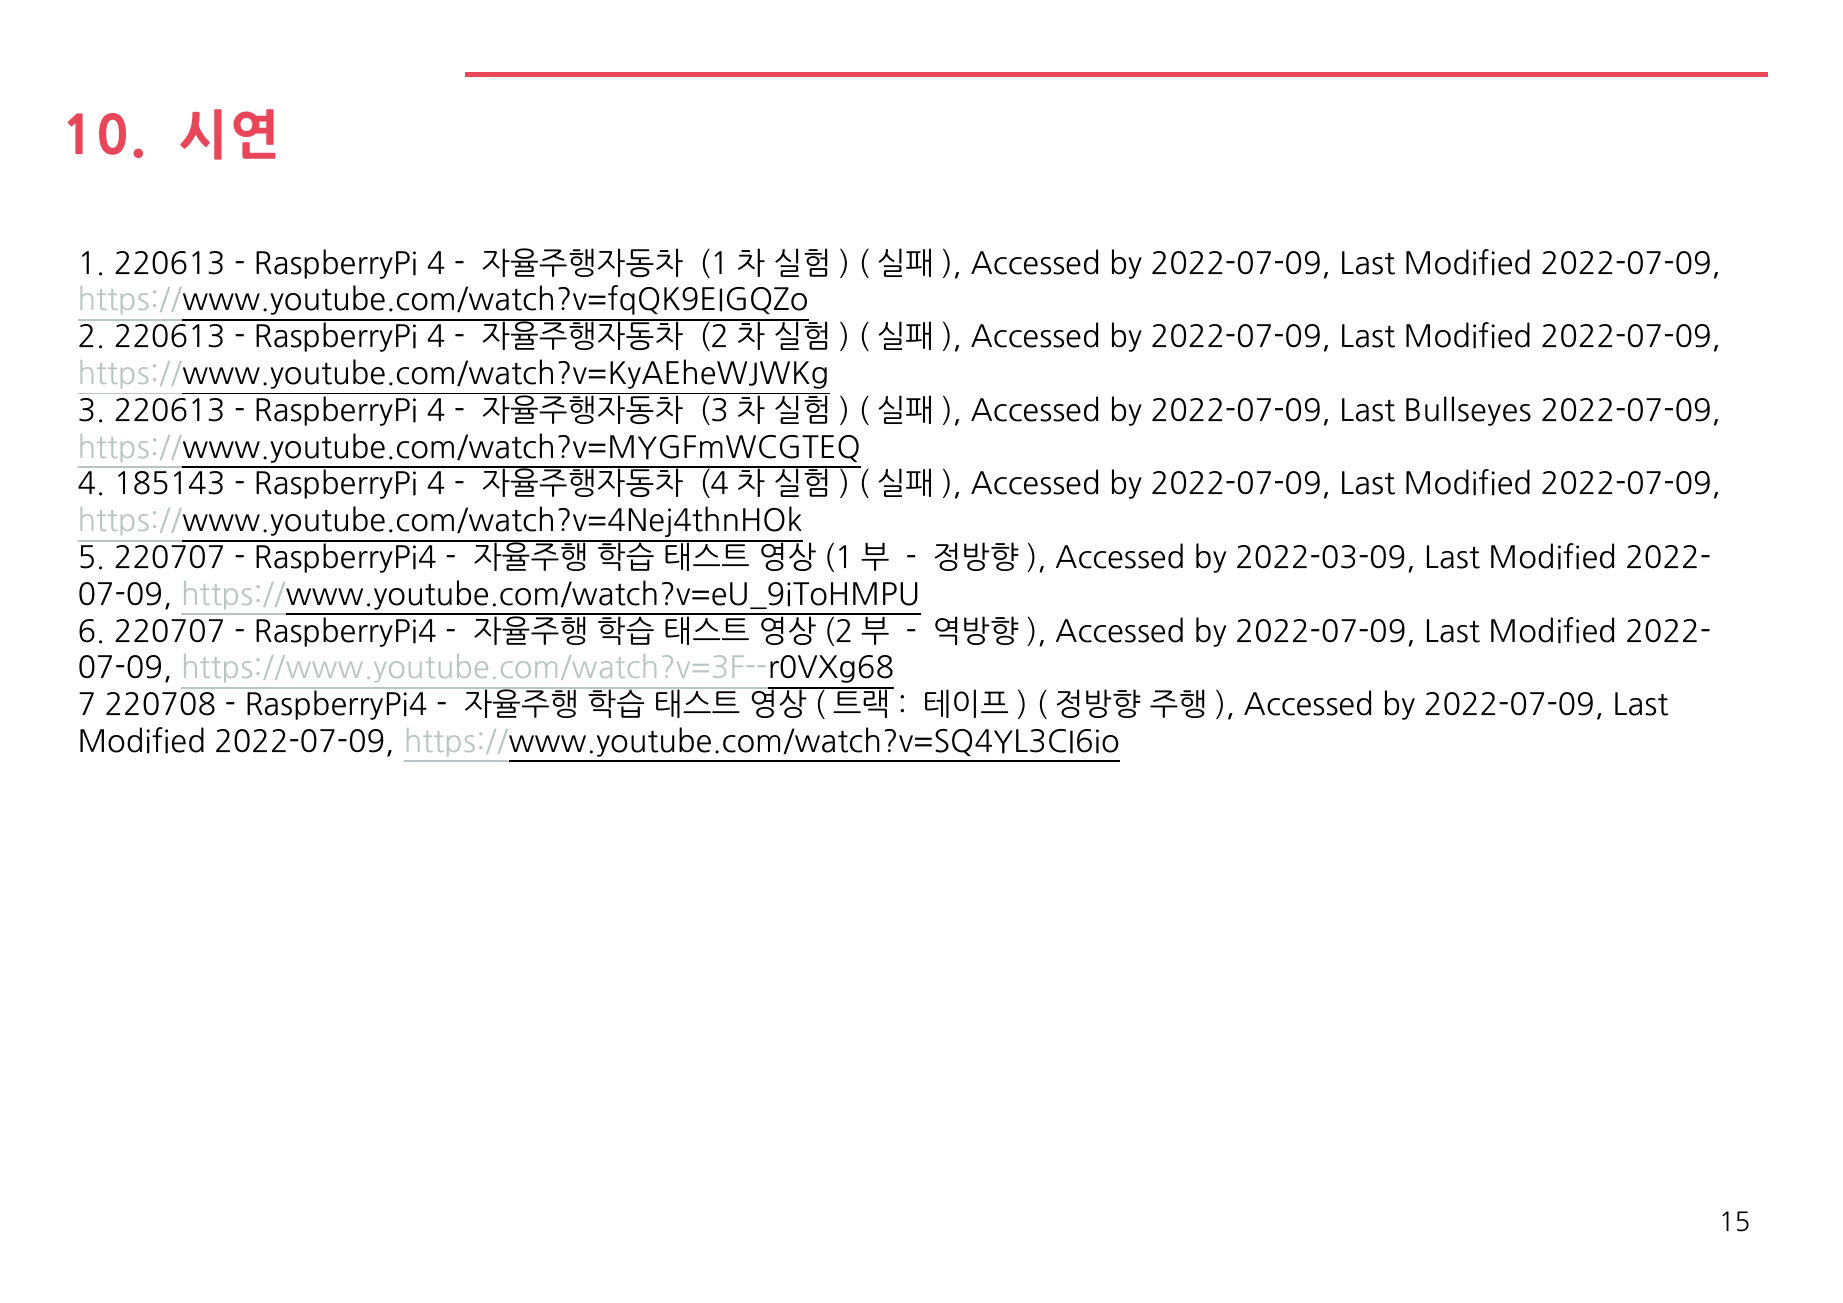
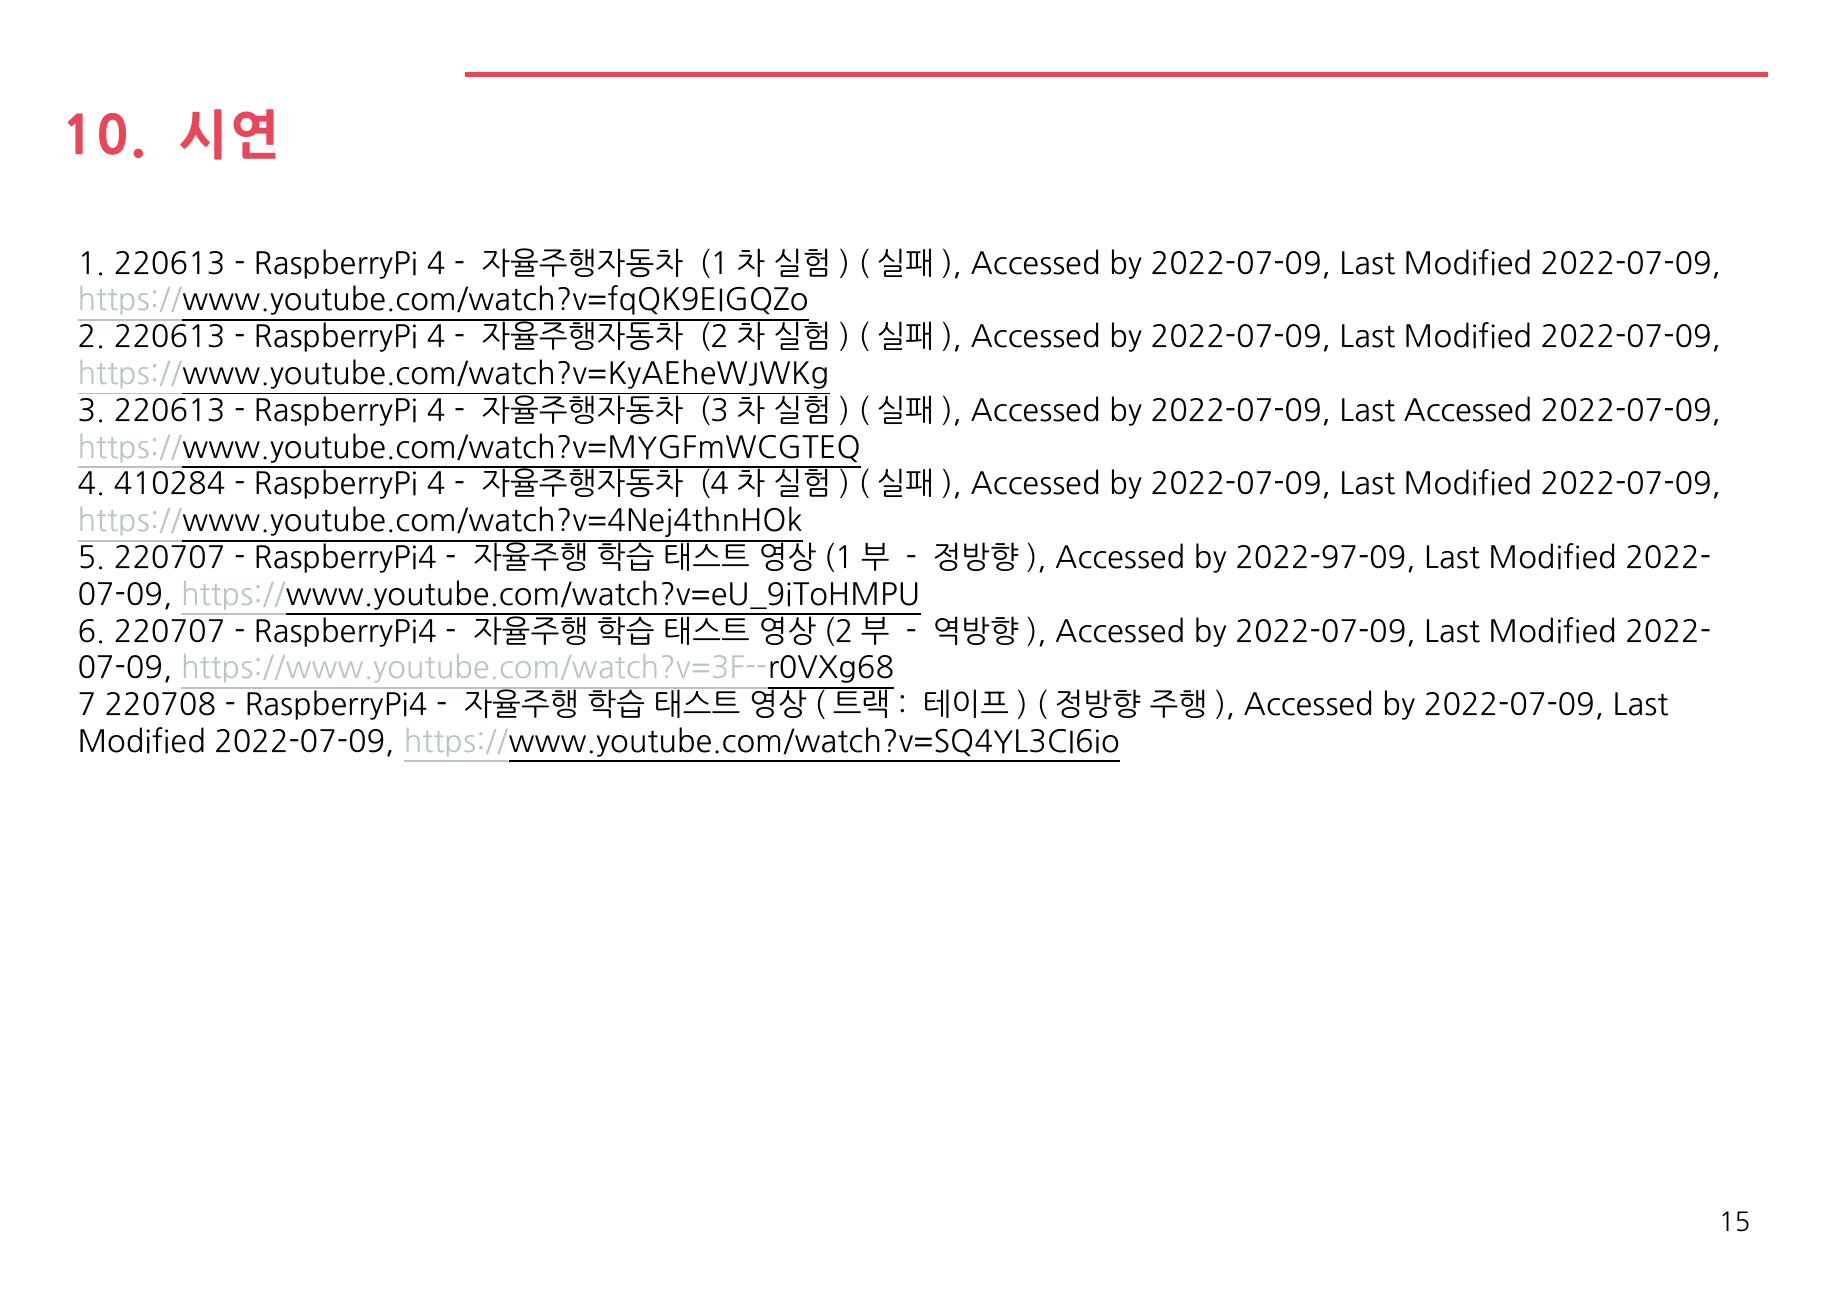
Last Bullseyes: Bullseyes -> Accessed
185143: 185143 -> 410284
2022-03-09: 2022-03-09 -> 2022-97-09
